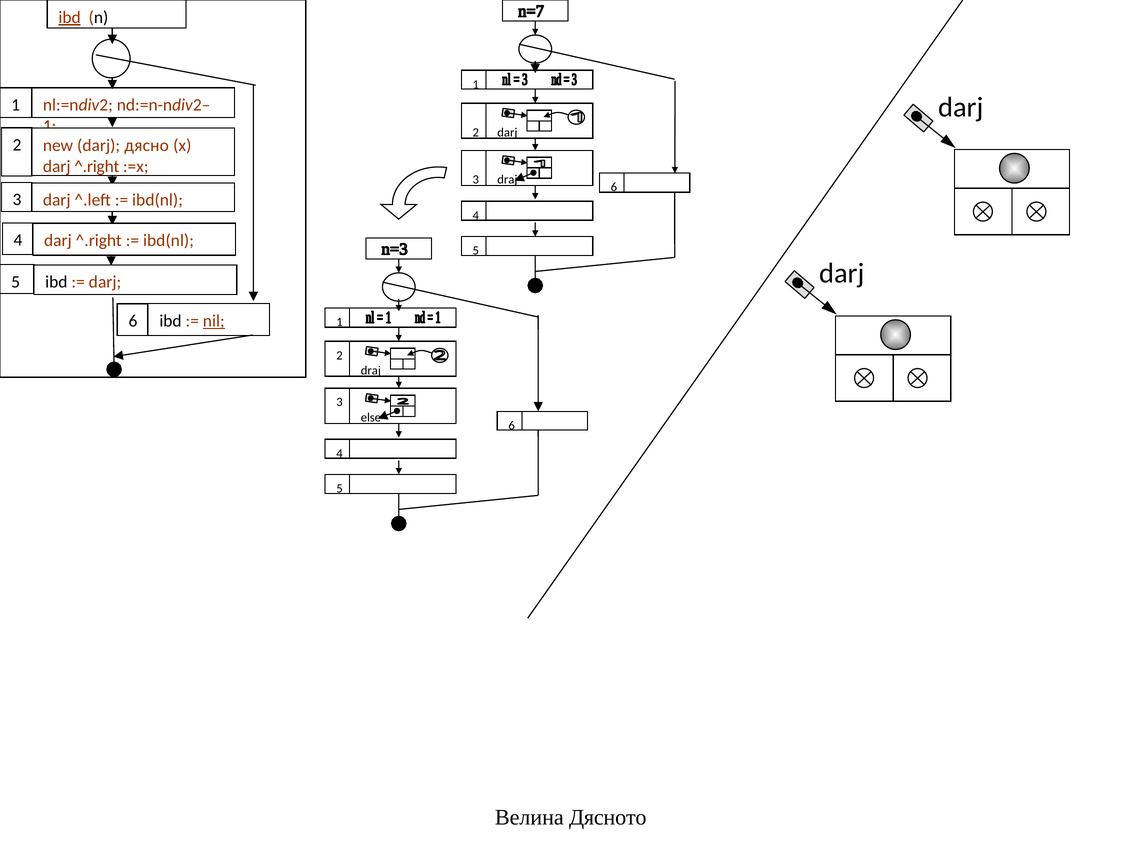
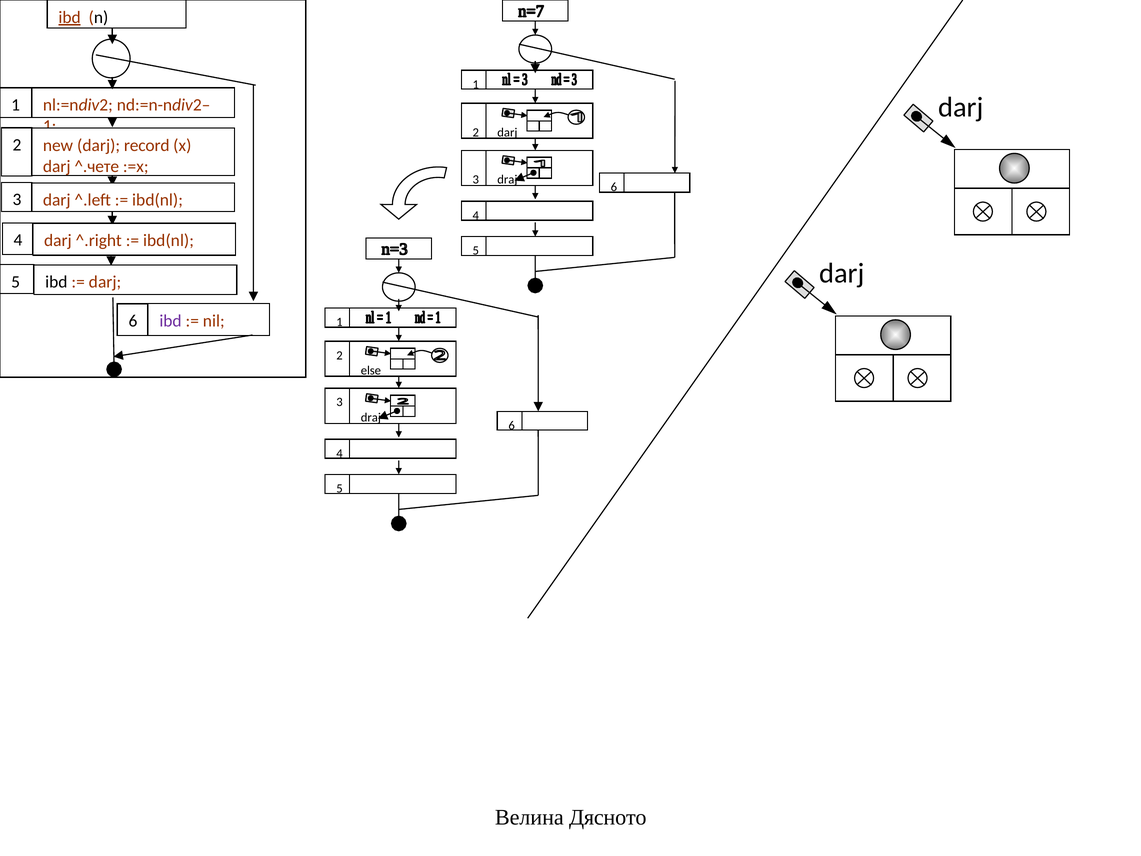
дясно: дясно -> record
^.right at (97, 166): ^.right -> ^.чете
ibd at (171, 321) colour: black -> purple
nil underline: present -> none
draj at (371, 370): draj -> else
else at (371, 417): else -> draj
